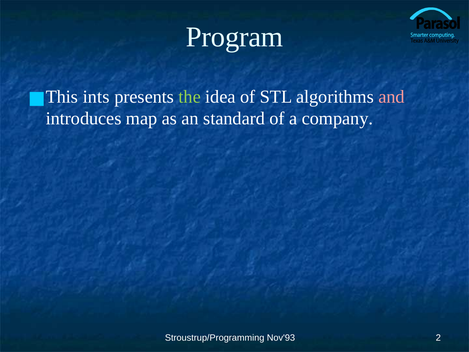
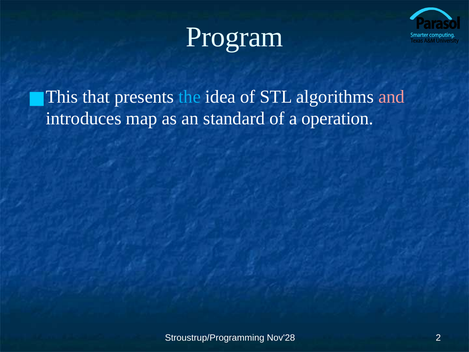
ints: ints -> that
the colour: light green -> light blue
company: company -> operation
Nov'93: Nov'93 -> Nov'28
